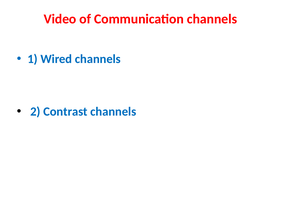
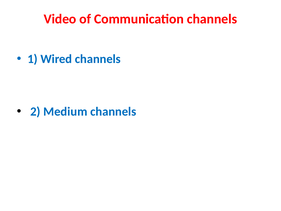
Contrast: Contrast -> Medium
